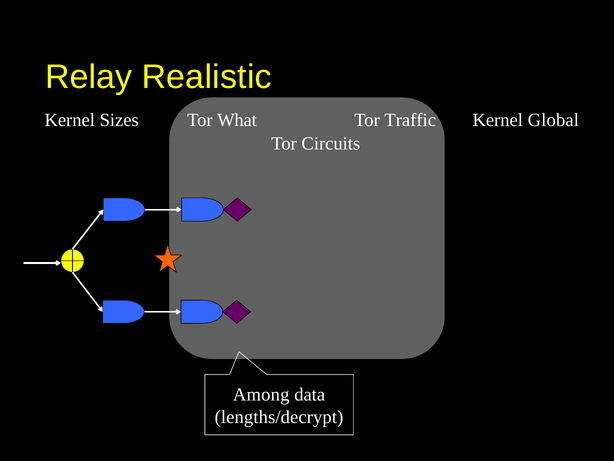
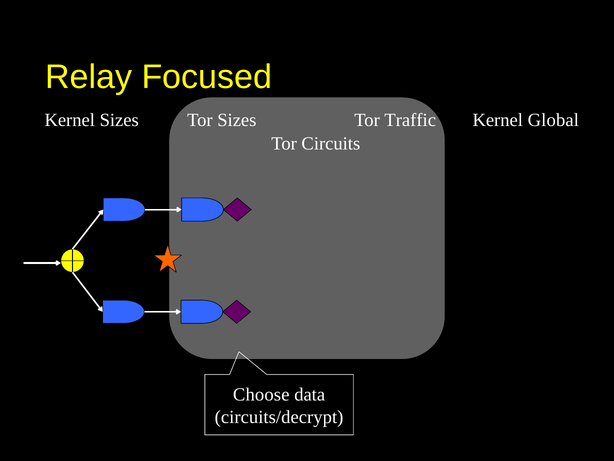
Realistic: Realistic -> Focused
Tor What: What -> Sizes
Among: Among -> Choose
lengths/decrypt: lengths/decrypt -> circuits/decrypt
